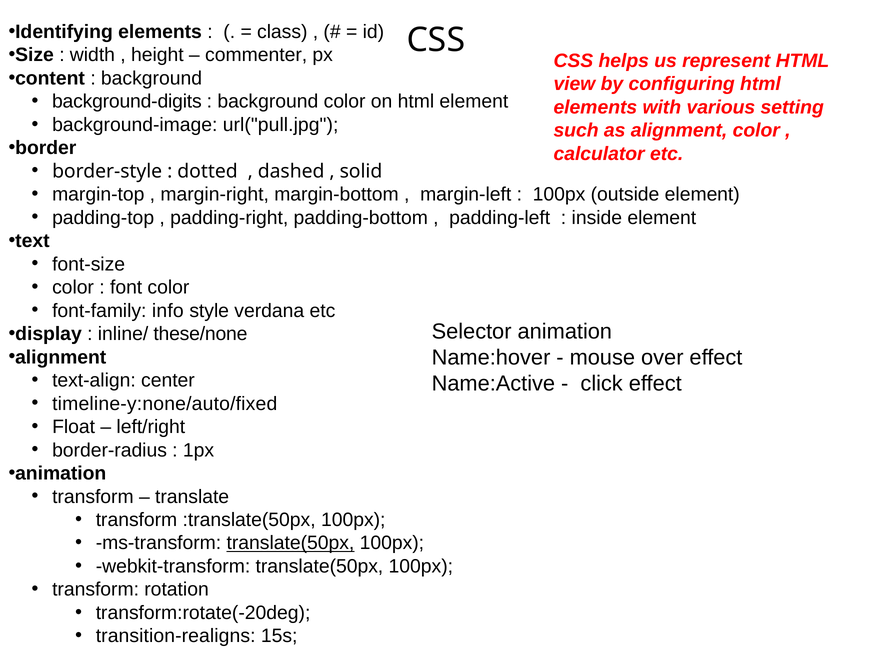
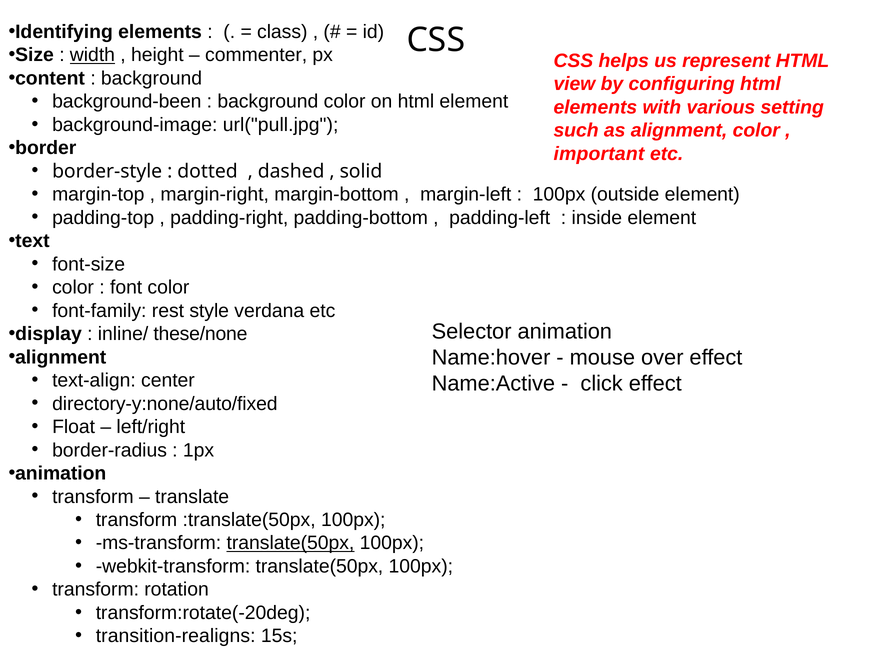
width underline: none -> present
background-digits: background-digits -> background-been
calculator: calculator -> important
info: info -> rest
timeline-y:none/auto/fixed: timeline-y:none/auto/fixed -> directory-y:none/auto/fixed
